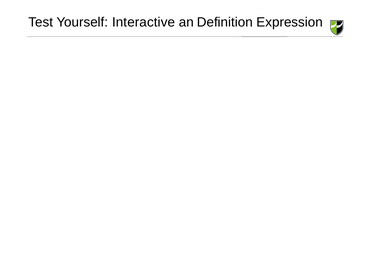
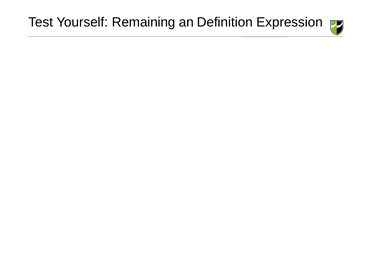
Interactive: Interactive -> Remaining
